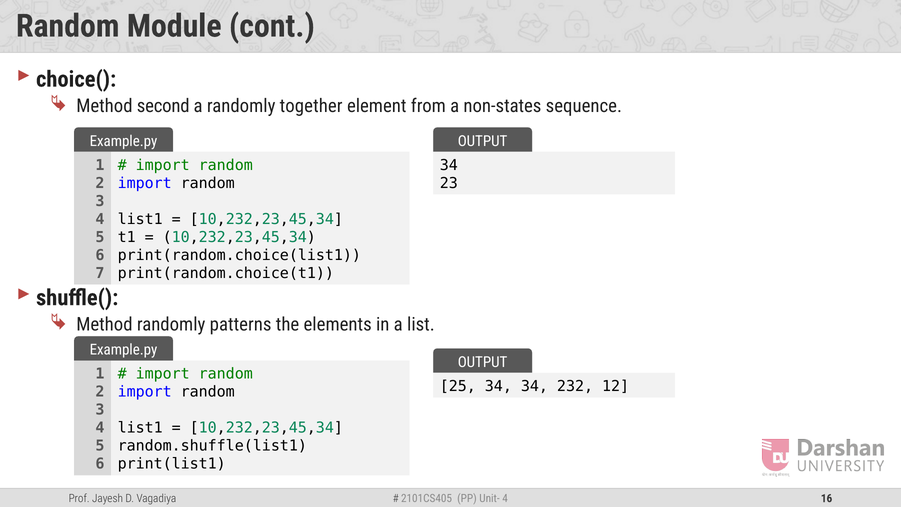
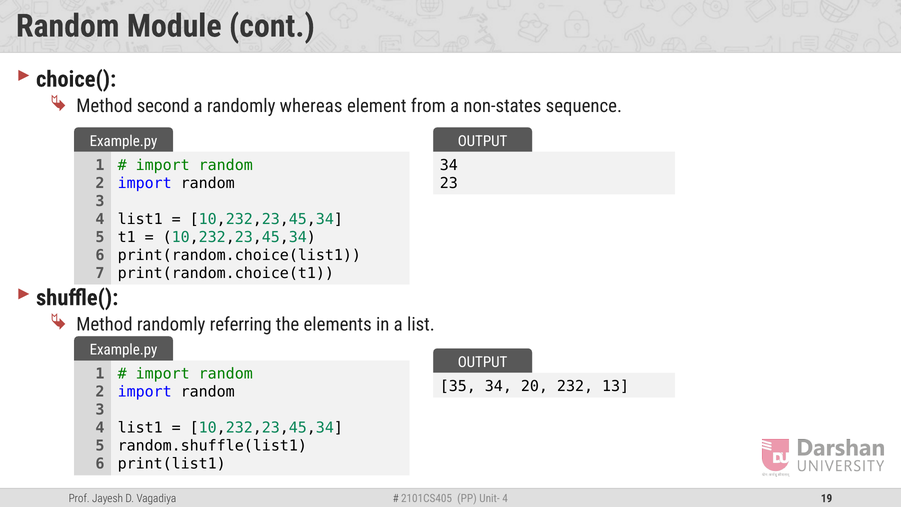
together: together -> whereas
patterns: patterns -> referring
25: 25 -> 35
34 34: 34 -> 20
12: 12 -> 13
16: 16 -> 19
